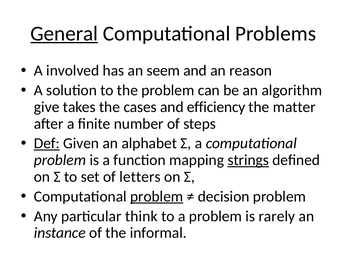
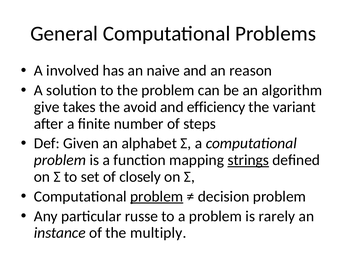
General underline: present -> none
seem: seem -> naive
cases: cases -> avoid
matter: matter -> variant
Def underline: present -> none
letters: letters -> closely
think: think -> russe
informal: informal -> multiply
